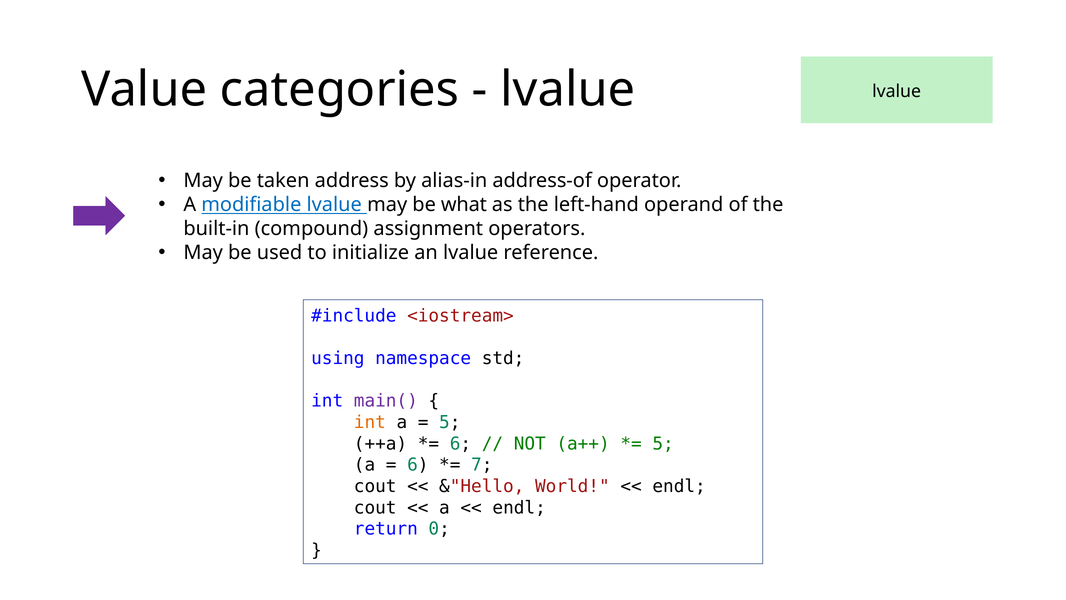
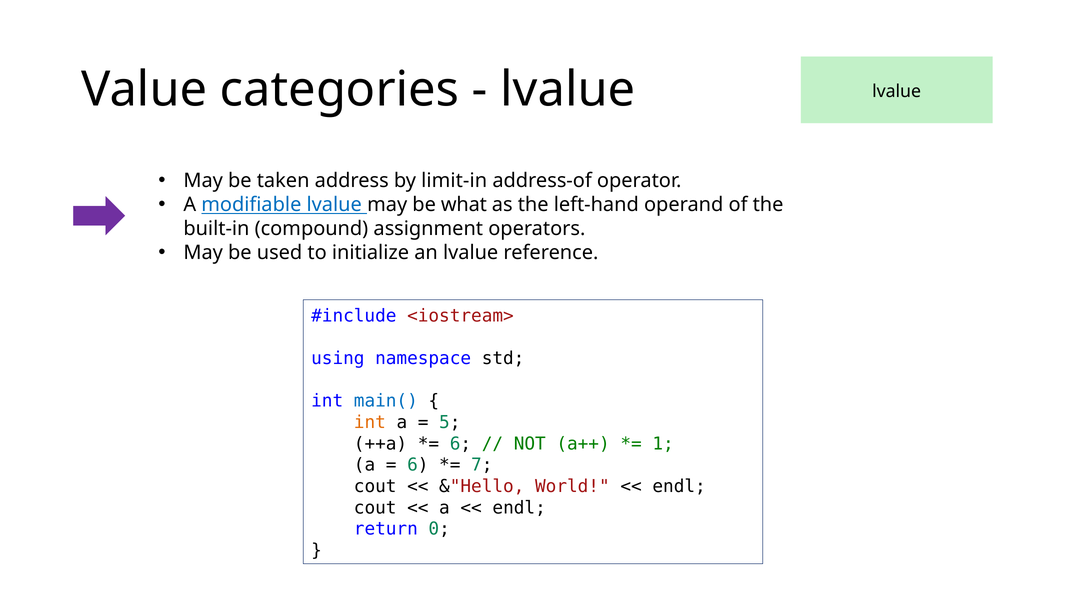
alias-in: alias-in -> limit-in
main( colour: purple -> blue
5 at (663, 443): 5 -> 1
